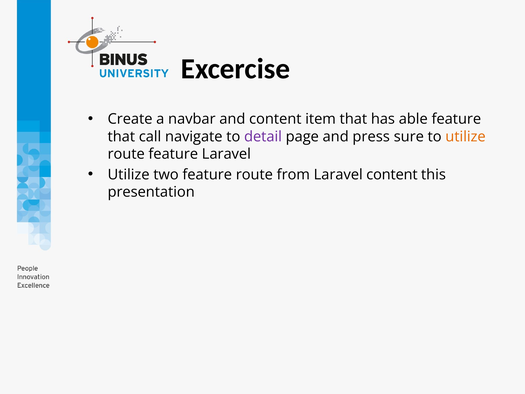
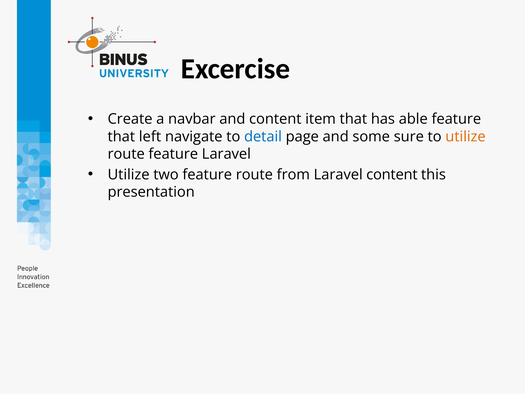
call: call -> left
detail colour: purple -> blue
press: press -> some
